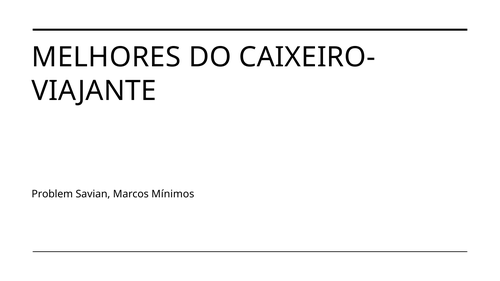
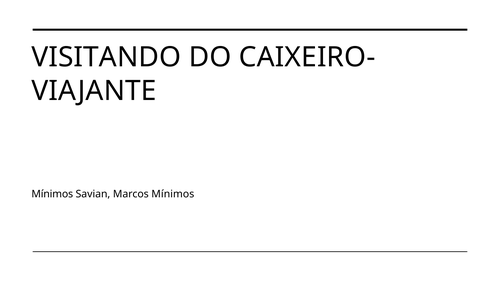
MELHORES: MELHORES -> VISITANDO
Problem at (52, 194): Problem -> Mínimos
